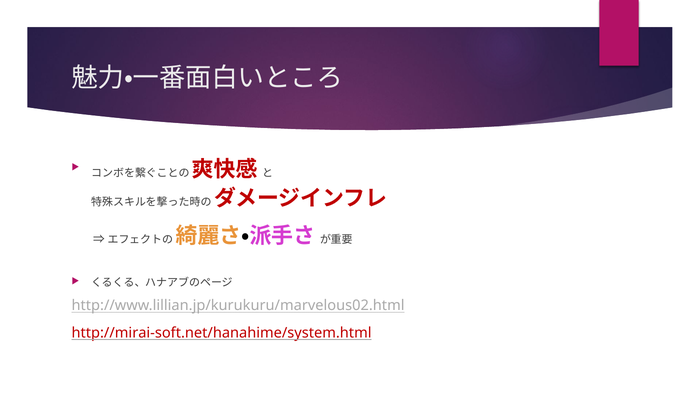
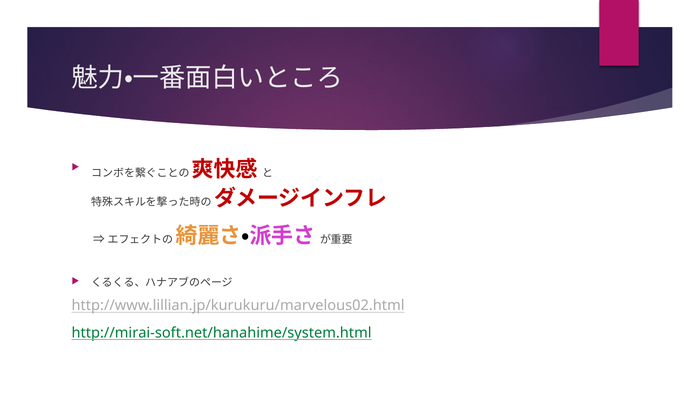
http://mirai-soft.net/hanahime/system.html colour: red -> green
